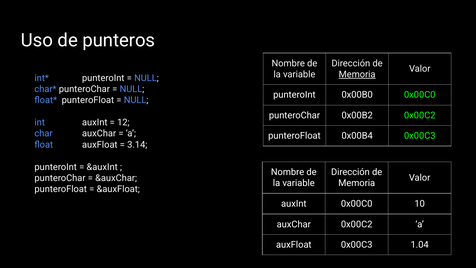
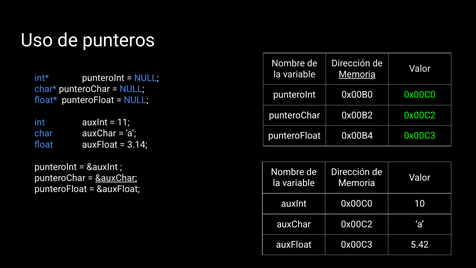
12: 12 -> 11
&auxChar underline: none -> present
1.04: 1.04 -> 5.42
